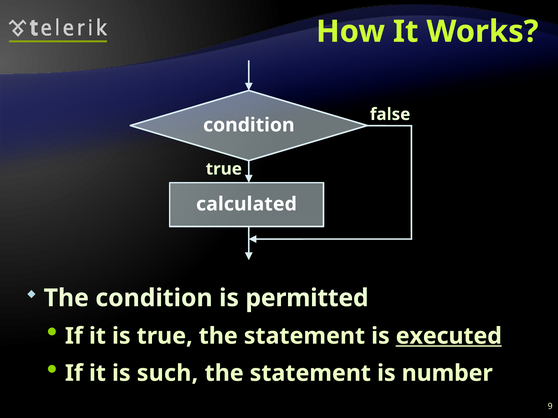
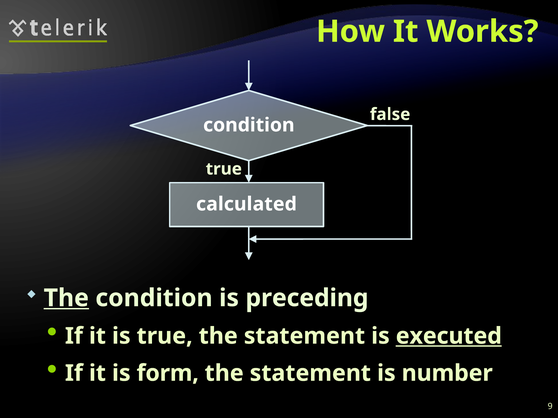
The at (66, 298) underline: none -> present
permitted: permitted -> preceding
such: such -> form
